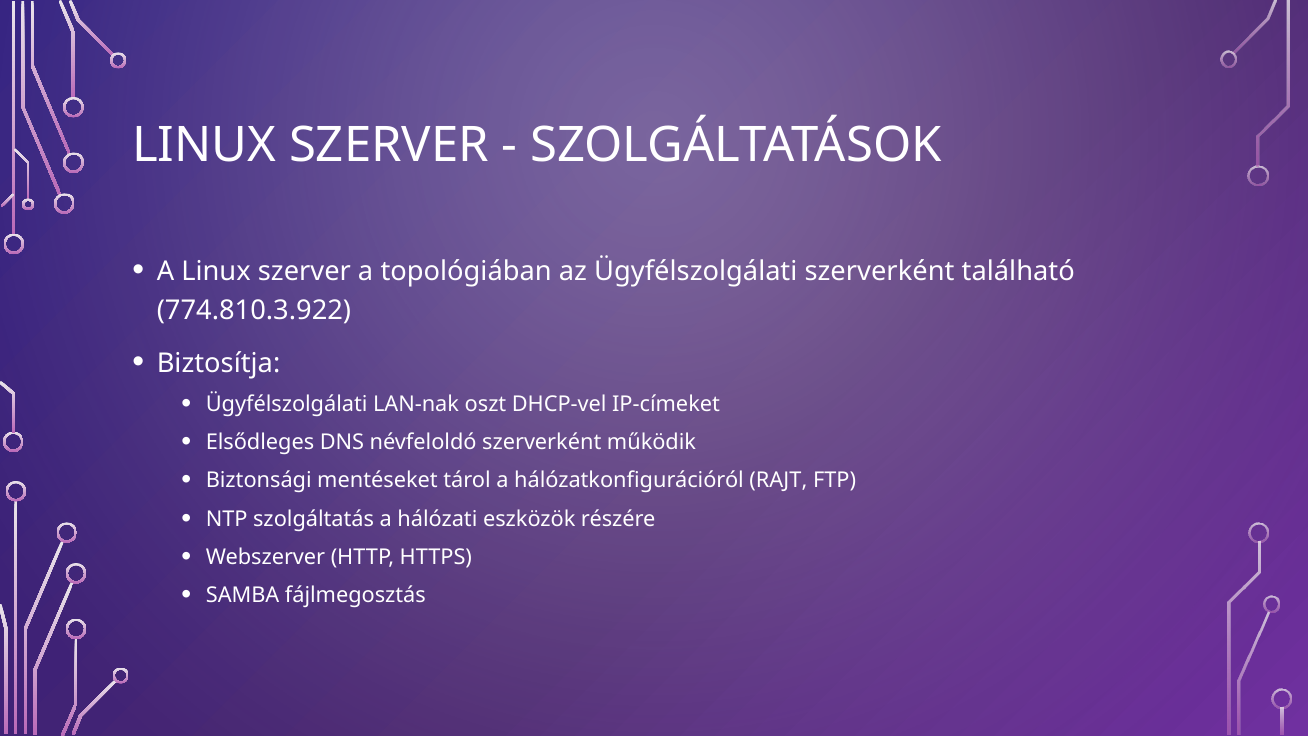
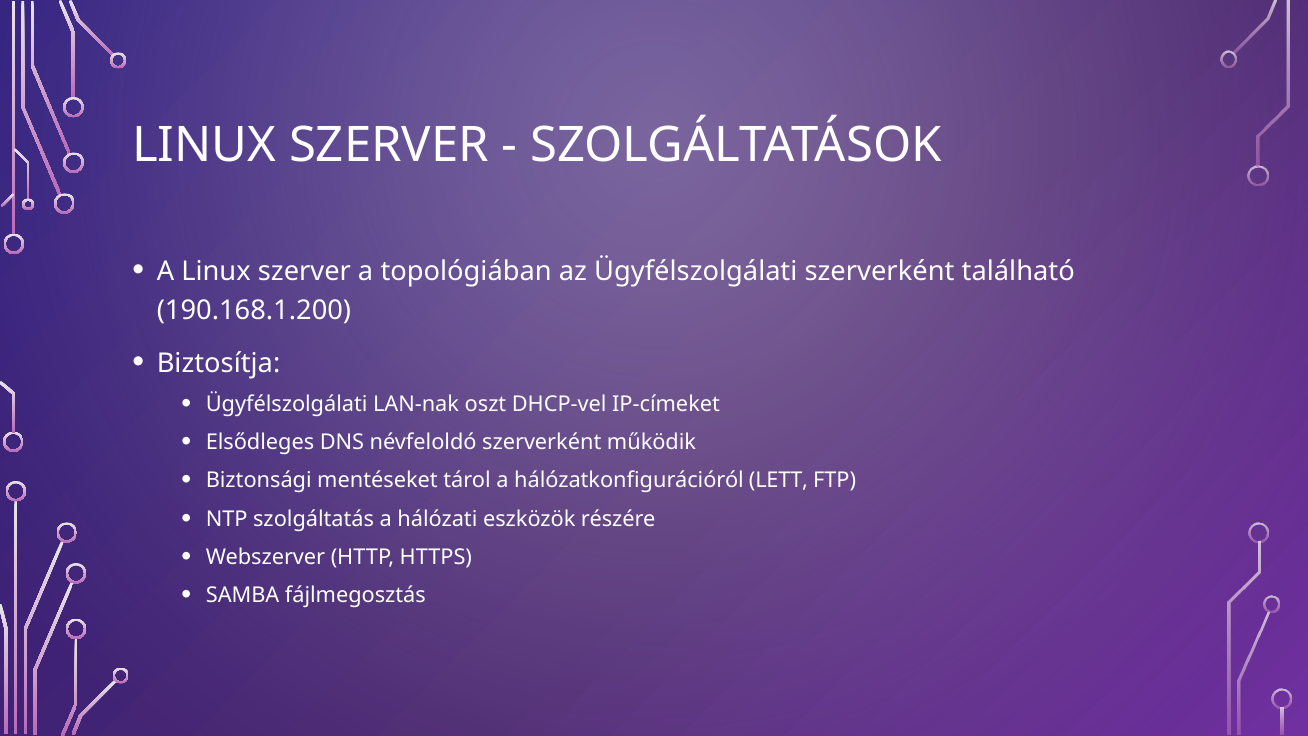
774.810.3.922: 774.810.3.922 -> 190.168.1.200
RAJT: RAJT -> LETT
